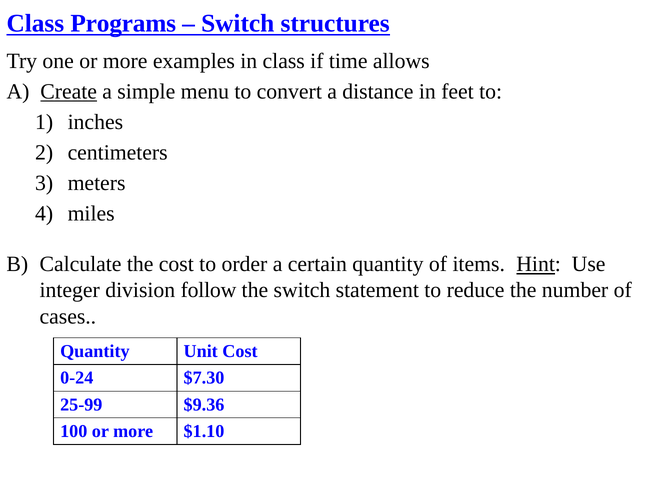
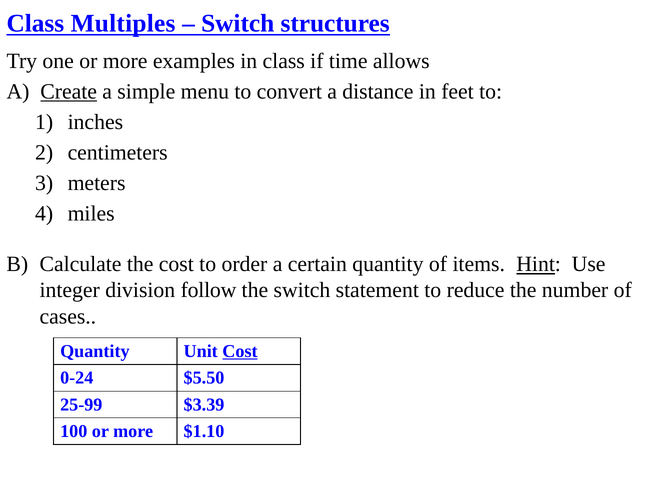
Programs: Programs -> Multiples
Cost at (240, 351) underline: none -> present
$7.30: $7.30 -> $5.50
$9.36: $9.36 -> $3.39
